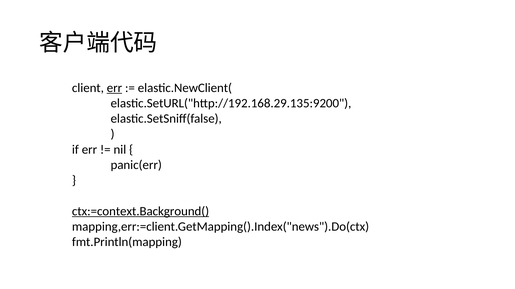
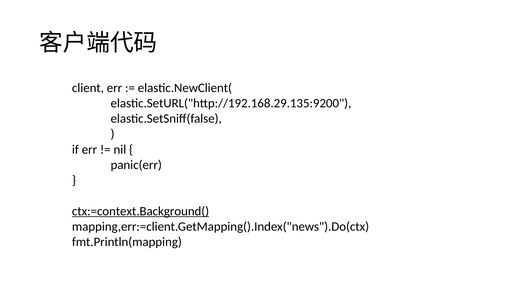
err at (114, 88) underline: present -> none
